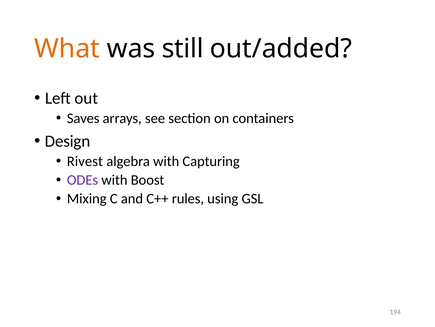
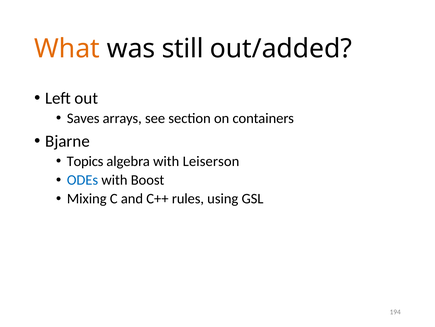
Design: Design -> Bjarne
Rivest: Rivest -> Topics
Capturing: Capturing -> Leiserson
ODEs colour: purple -> blue
